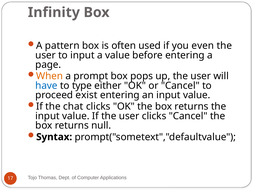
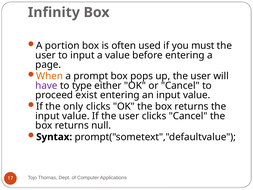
pattern: pattern -> portion
even: even -> must
have colour: blue -> purple
chat: chat -> only
